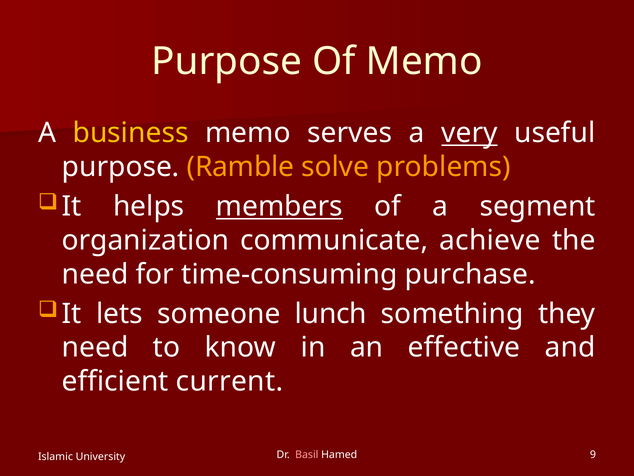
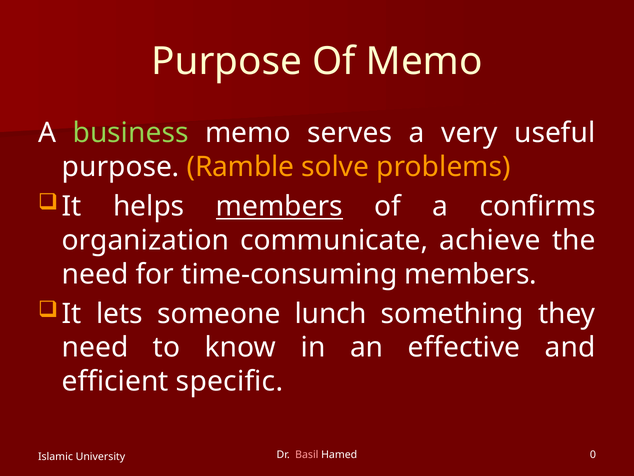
business colour: yellow -> light green
very underline: present -> none
segment: segment -> confirms
time-consuming purchase: purchase -> members
current: current -> specific
9: 9 -> 0
